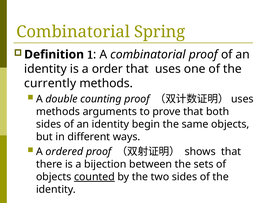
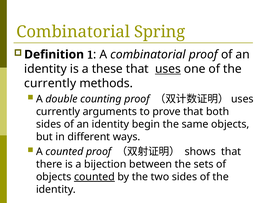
order: order -> these
uses at (168, 69) underline: none -> present
methods at (58, 112): methods -> currently
A ordered: ordered -> counted
